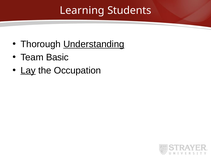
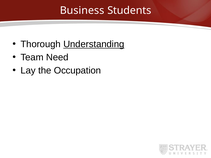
Learning: Learning -> Business
Basic: Basic -> Need
Lay underline: present -> none
